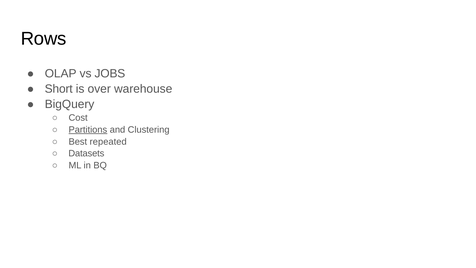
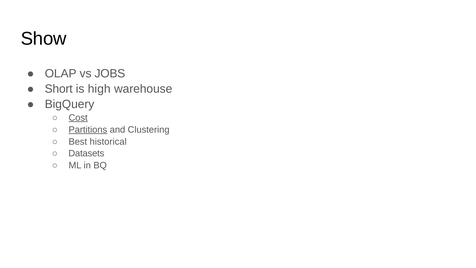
Rows: Rows -> Show
over: over -> high
Cost underline: none -> present
repeated: repeated -> historical
